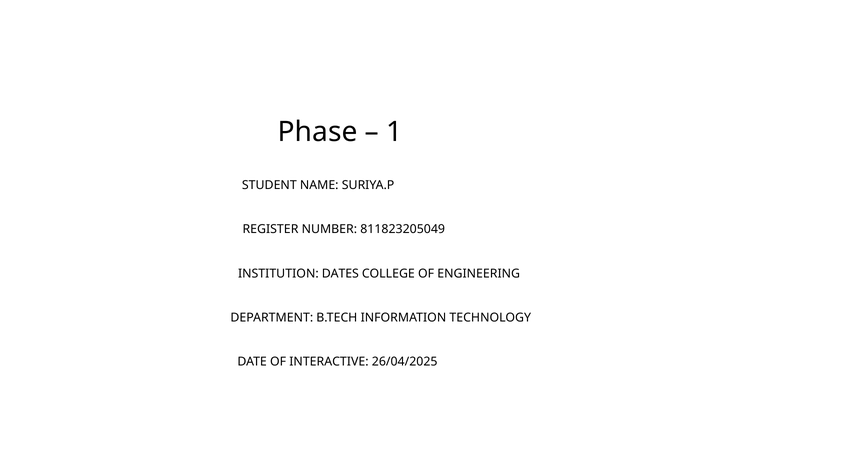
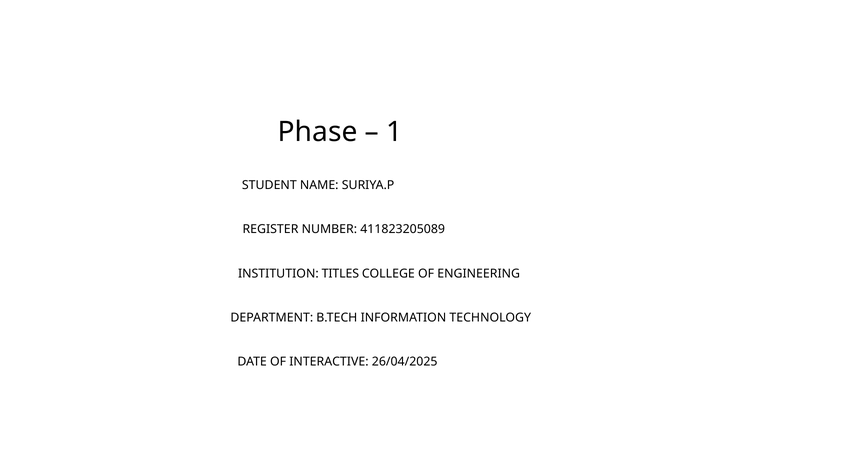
811823205049: 811823205049 -> 411823205089
DATES: DATES -> TITLES
